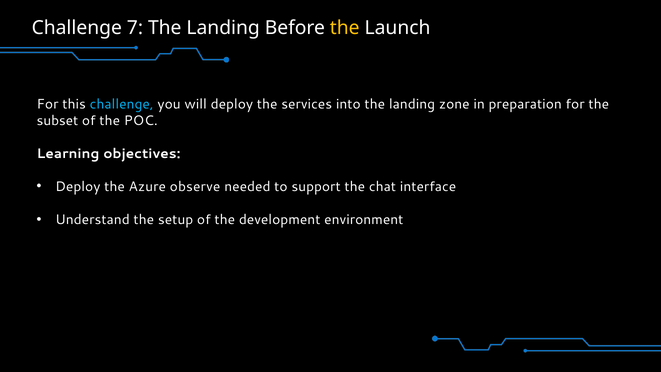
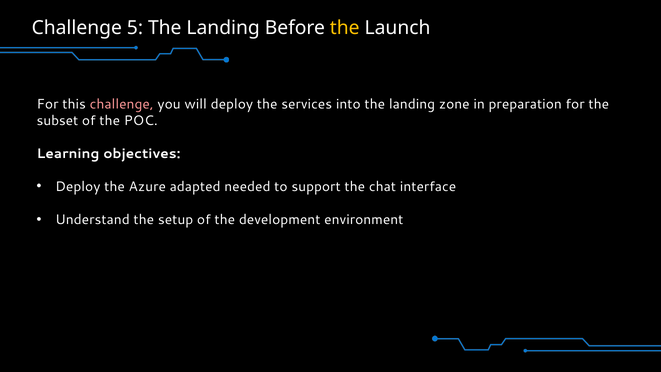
7: 7 -> 5
challenge at (122, 104) colour: light blue -> pink
observe: observe -> adapted
